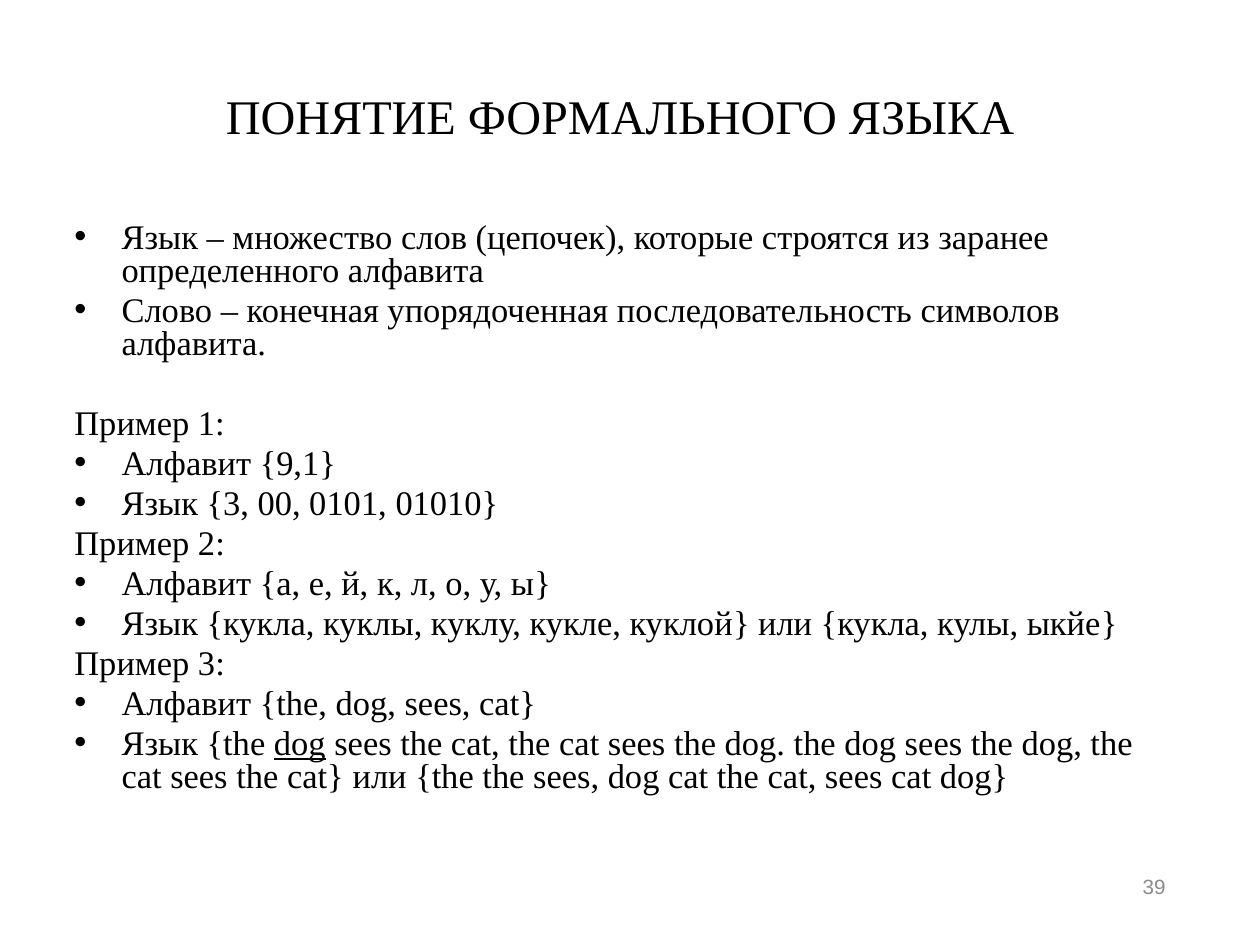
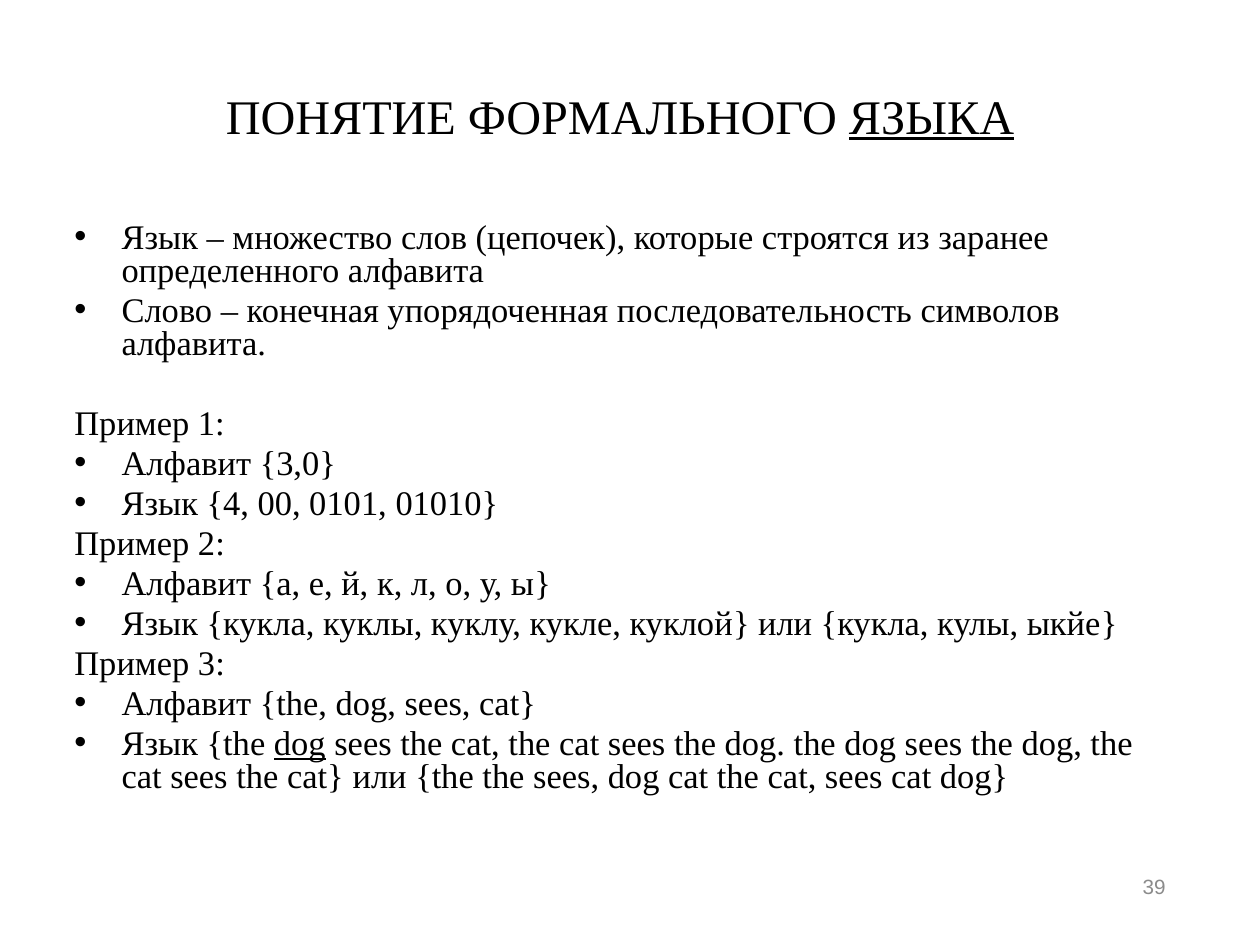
ЯЗЫКА underline: none -> present
9,1: 9,1 -> 3,0
Язык 3: 3 -> 4
